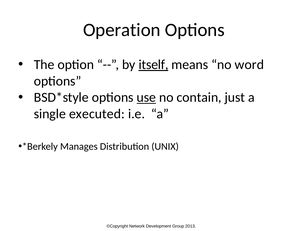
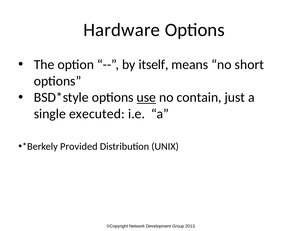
Operation: Operation -> Hardware
itself underline: present -> none
word: word -> short
Manages: Manages -> Provided
